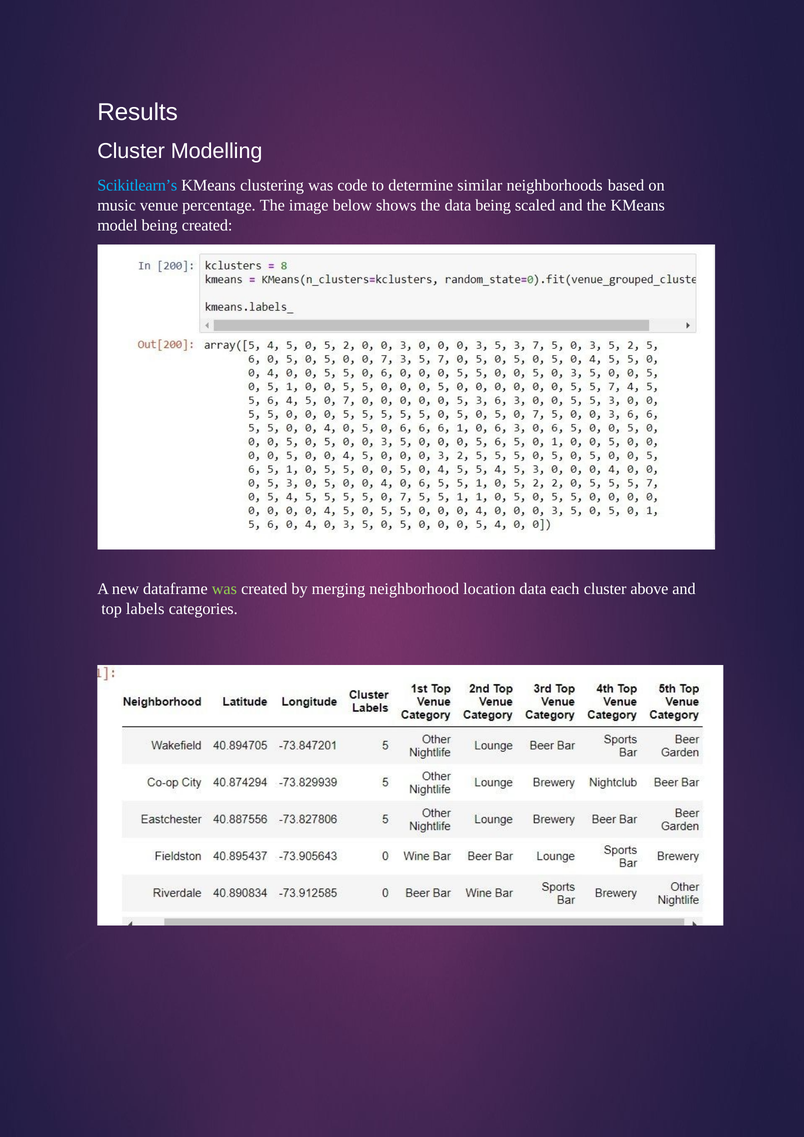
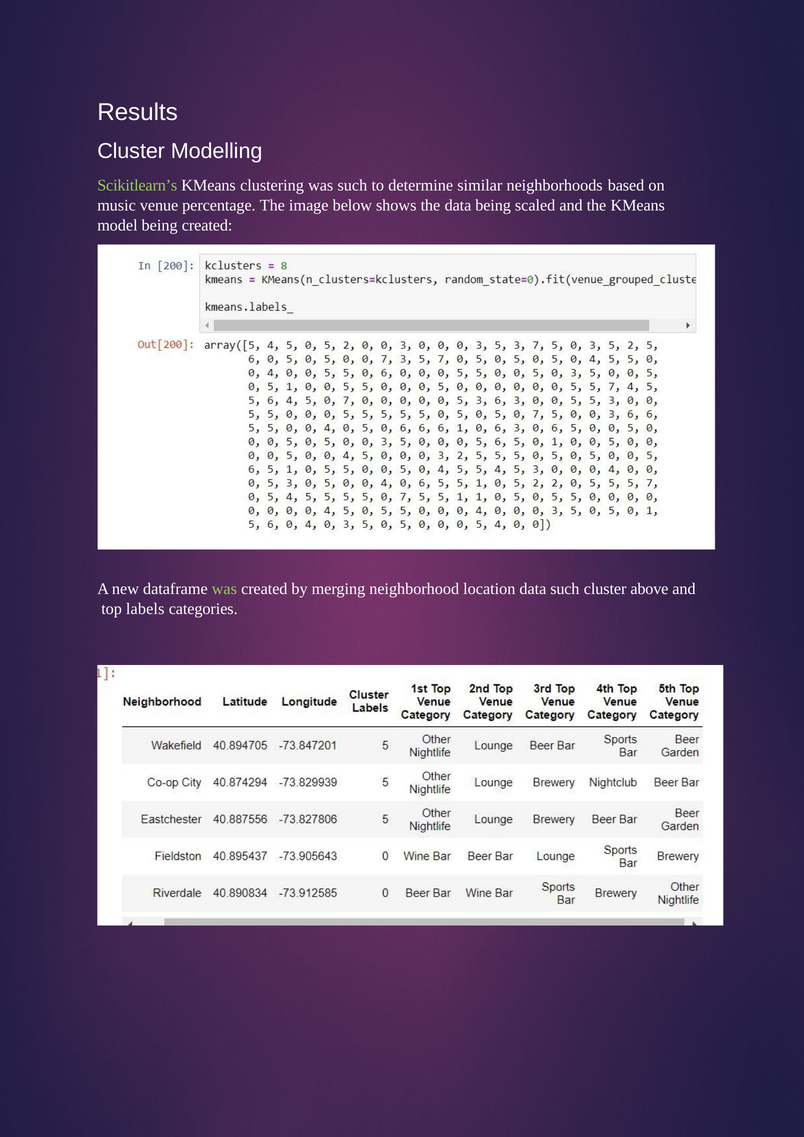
Scikitlearn’s colour: light blue -> light green
was code: code -> such
data each: each -> such
